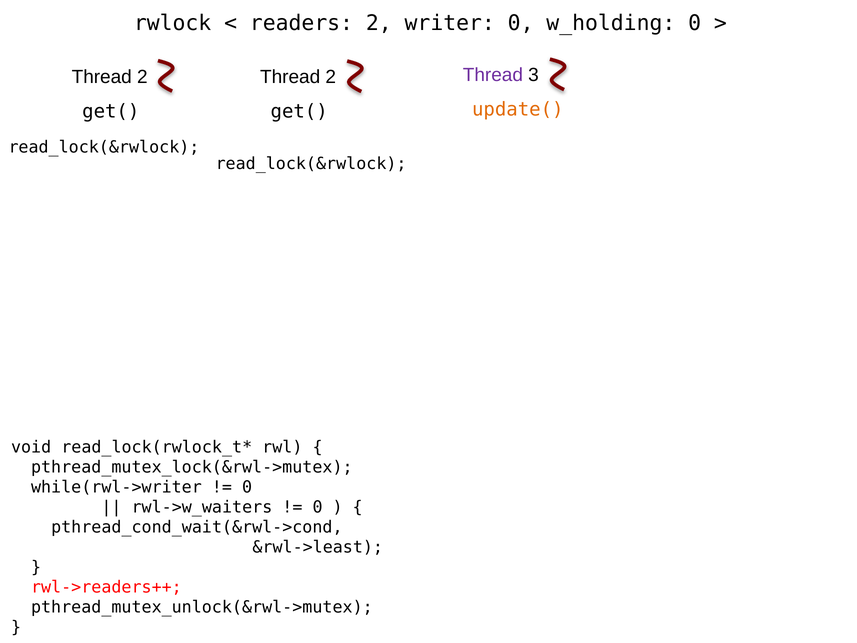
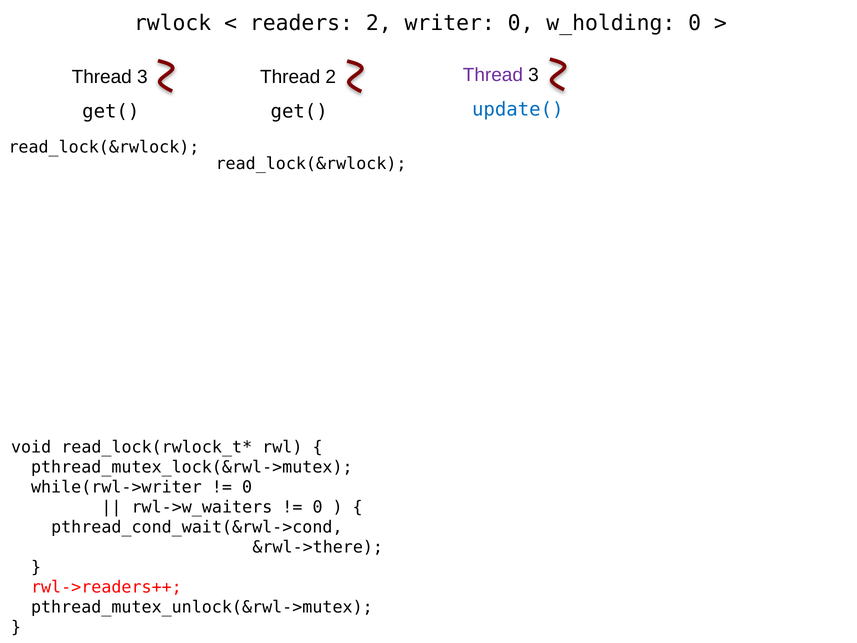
2 at (142, 77): 2 -> 3
update( colour: orange -> blue
&rwl->least: &rwl->least -> &rwl->there
